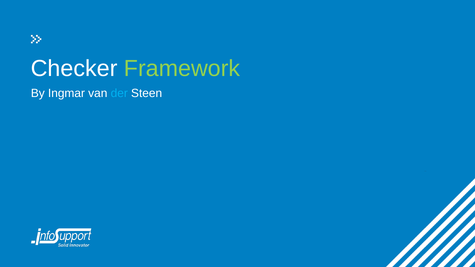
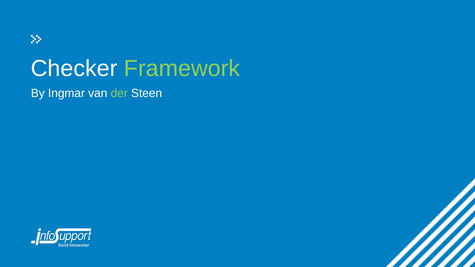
der colour: light blue -> light green
